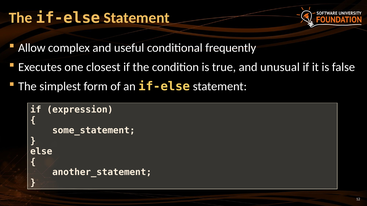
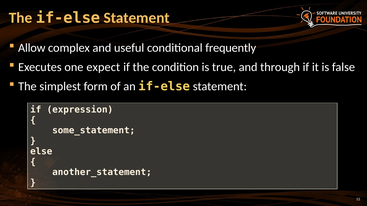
closest: closest -> expect
unusual: unusual -> through
